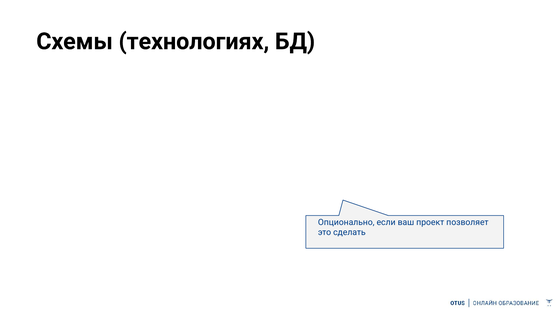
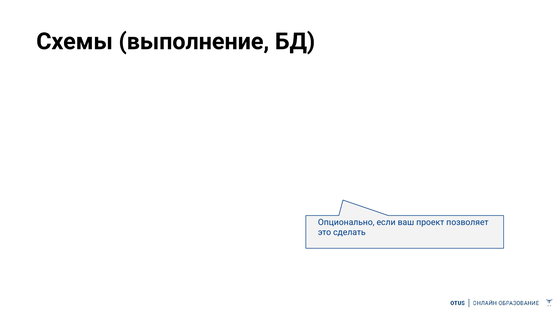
технологиях: технологиях -> выполнение
